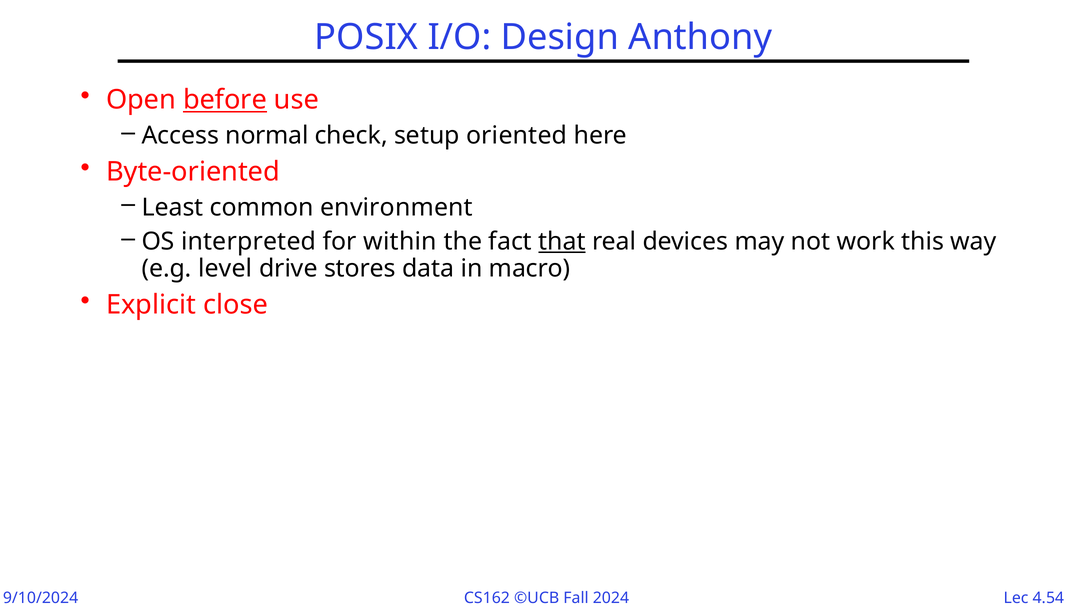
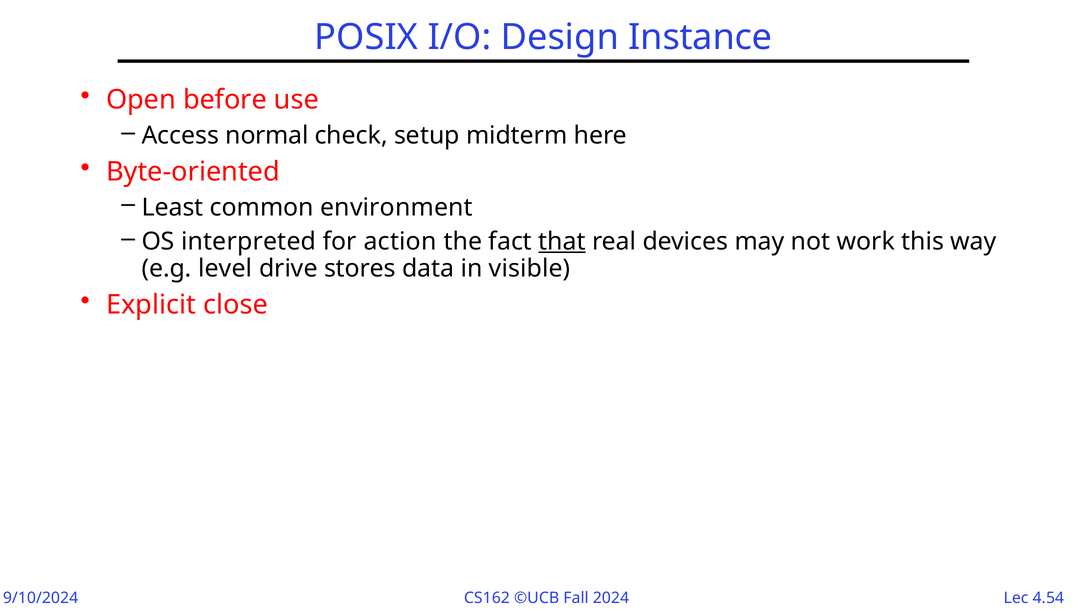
Anthony: Anthony -> Instance
before underline: present -> none
oriented: oriented -> midterm
within: within -> action
macro: macro -> visible
